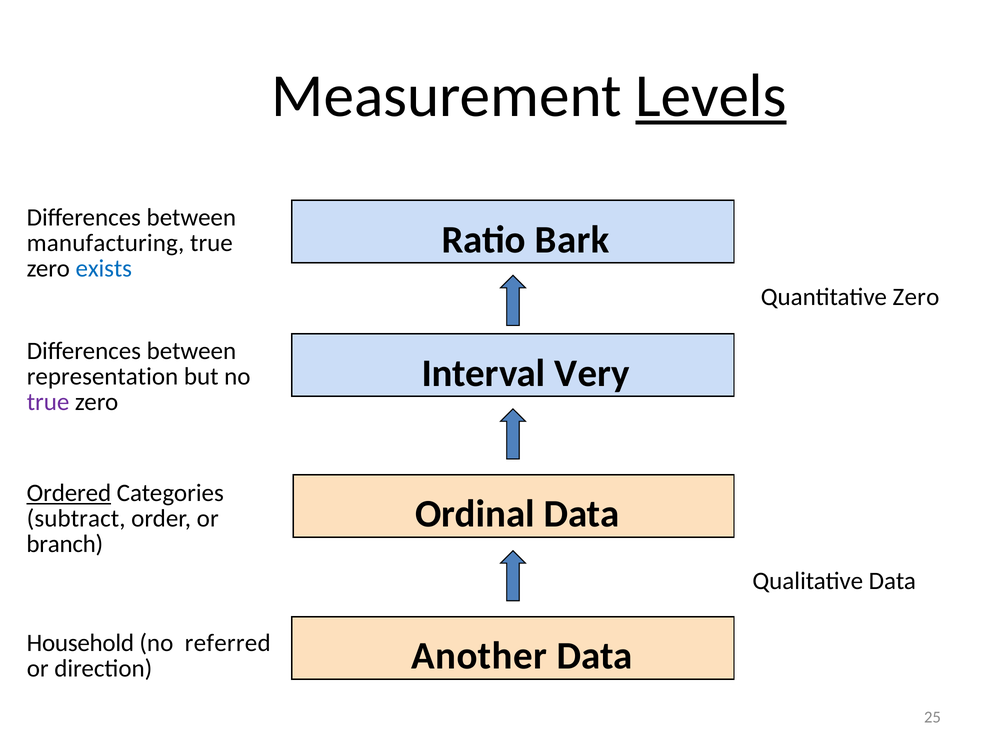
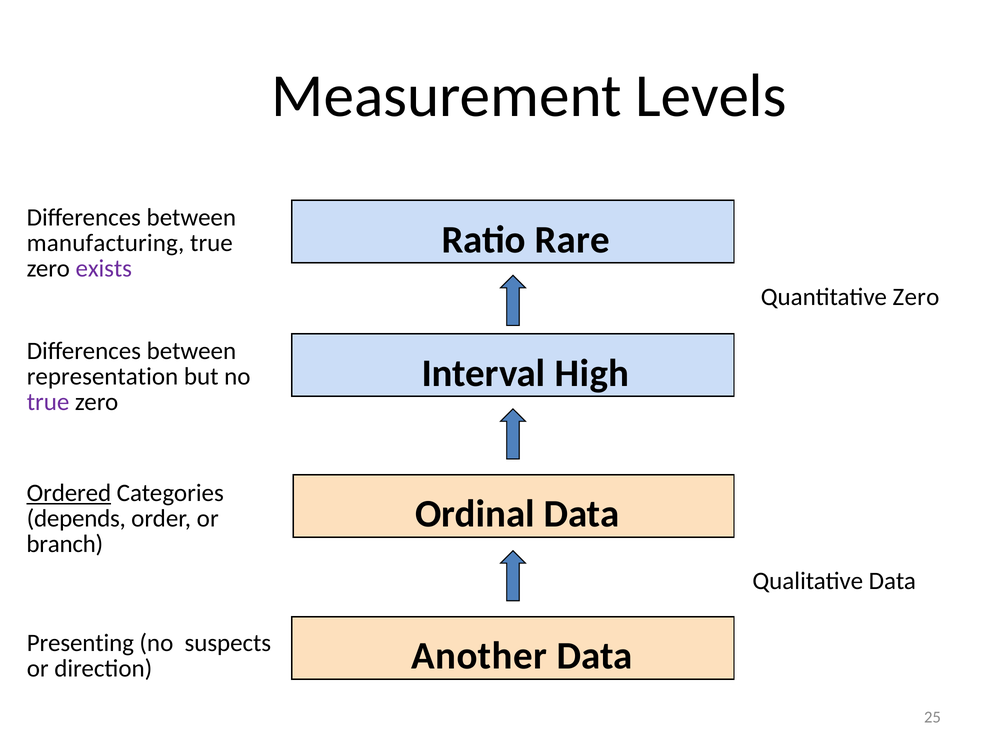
Levels underline: present -> none
Bark: Bark -> Rare
exists colour: blue -> purple
Very: Very -> High
subtract: subtract -> depends
Household: Household -> Presenting
referred: referred -> suspects
